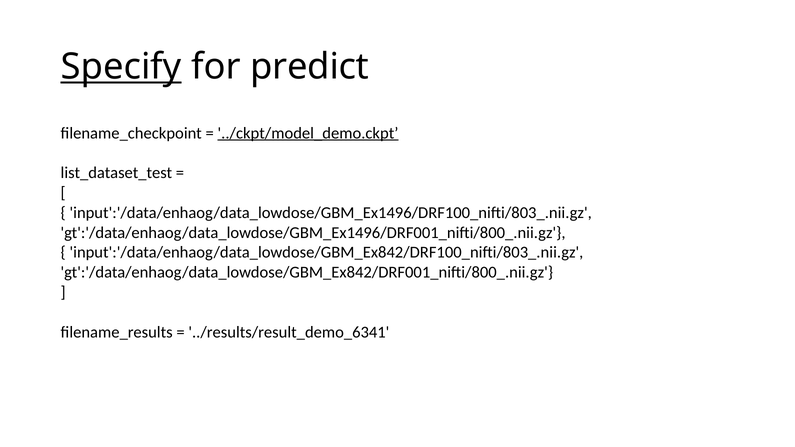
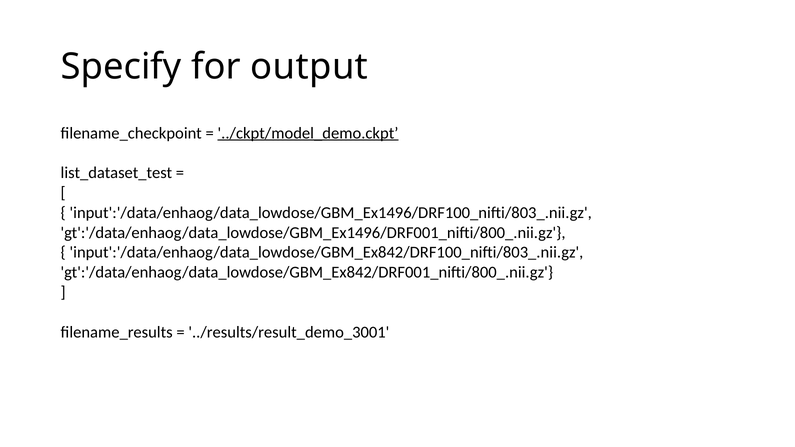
Specify underline: present -> none
predict: predict -> output
../results/result_demo_6341: ../results/result_demo_6341 -> ../results/result_demo_3001
